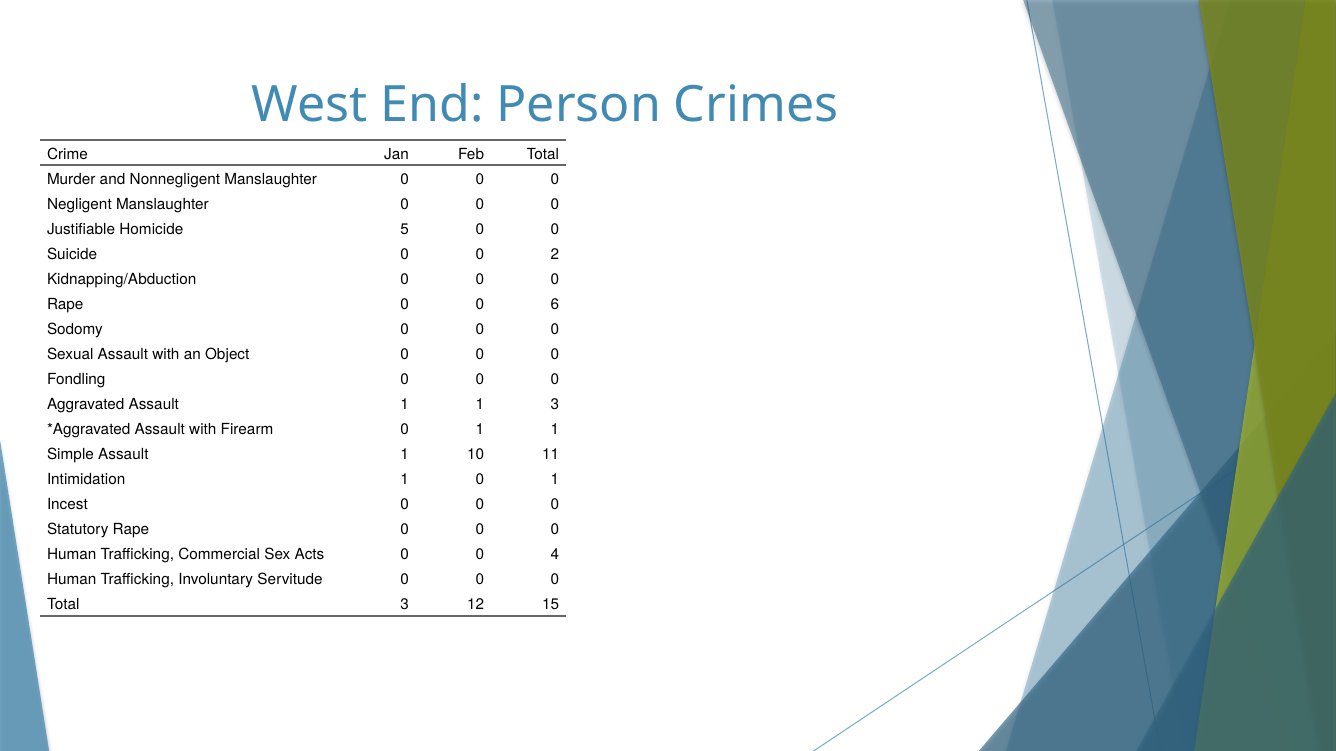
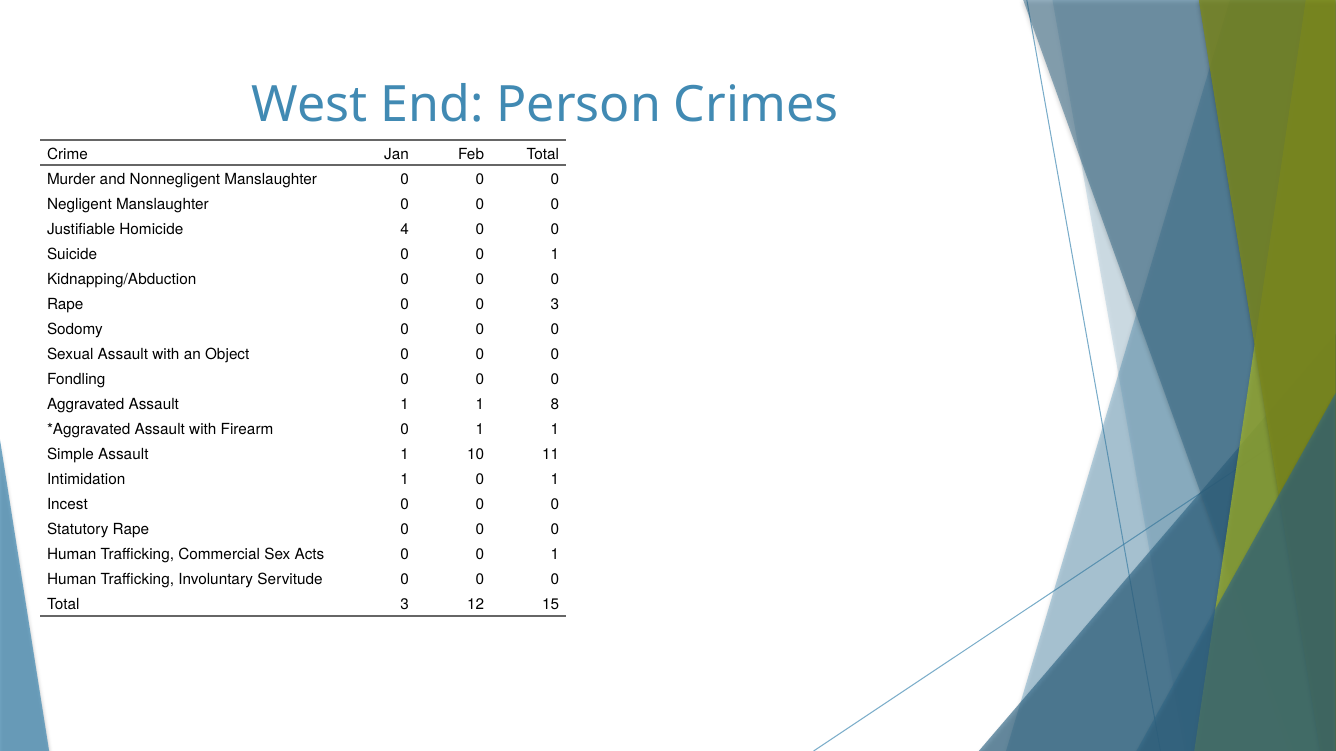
5: 5 -> 4
Suicide 0 0 2: 2 -> 1
0 6: 6 -> 3
1 3: 3 -> 8
Acts 0 0 4: 4 -> 1
